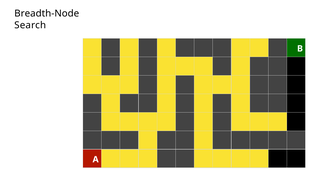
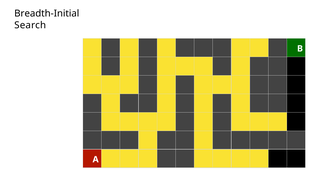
Breadth-Node: Breadth-Node -> Breadth-Initial
